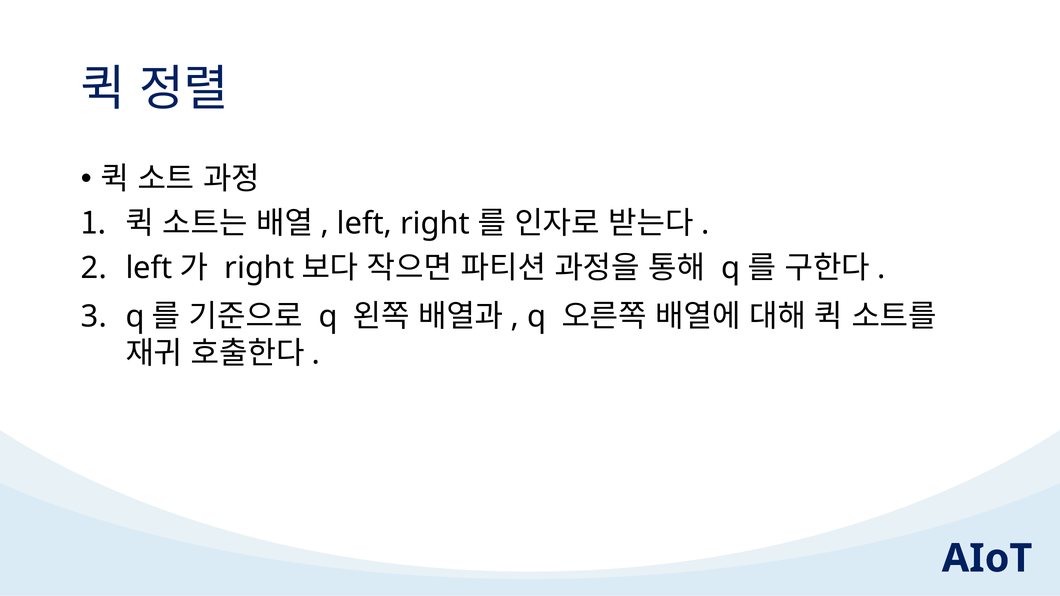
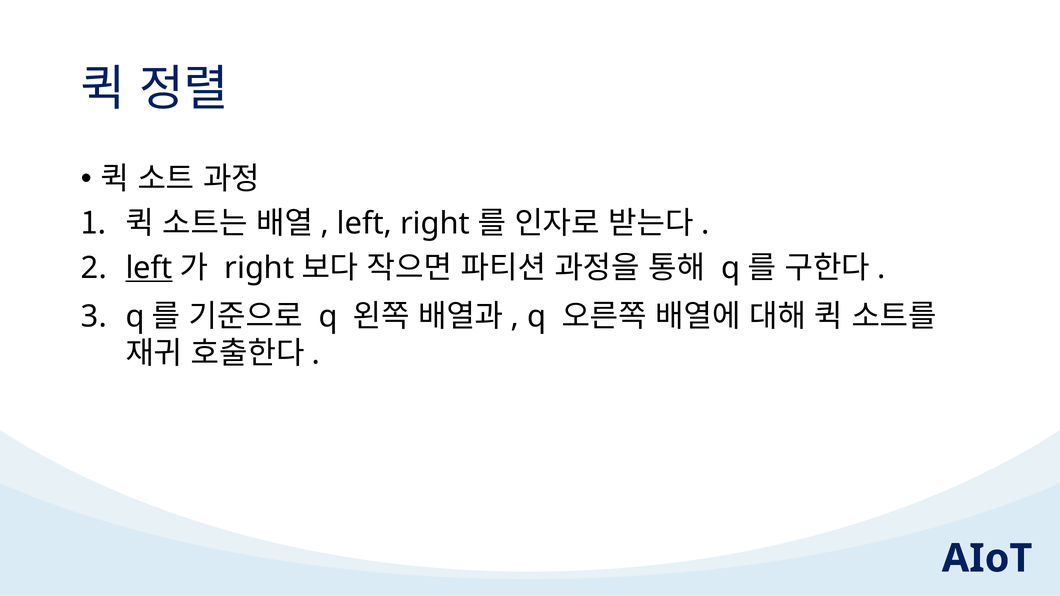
left at (149, 268) underline: none -> present
